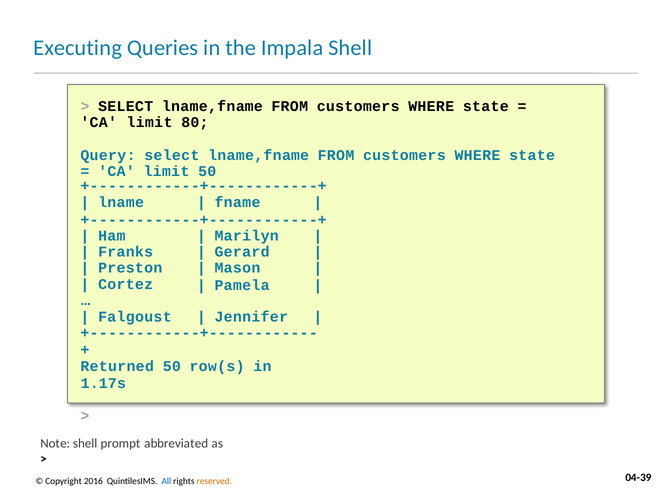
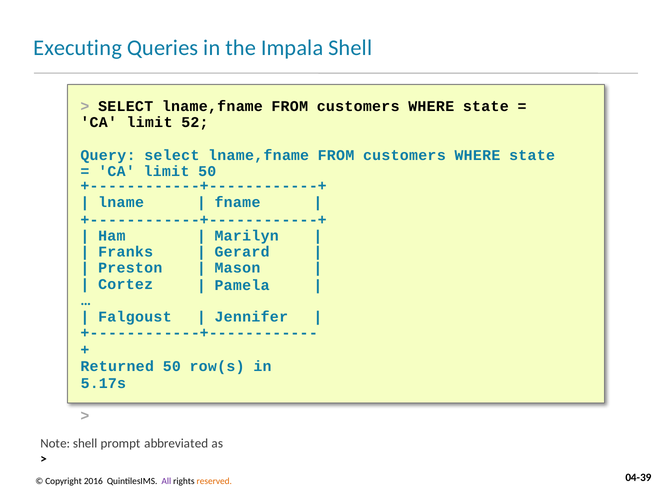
80: 80 -> 52
1.17s: 1.17s -> 5.17s
All colour: blue -> purple
